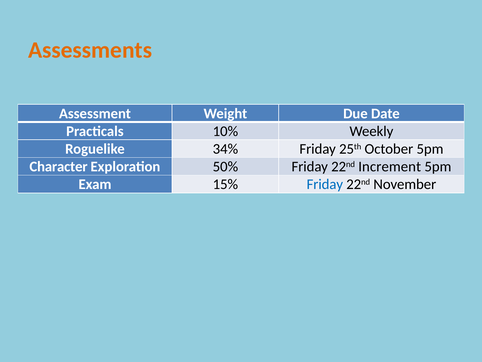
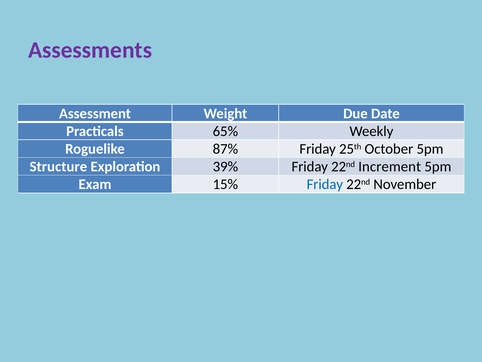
Assessments colour: orange -> purple
10%: 10% -> 65%
34%: 34% -> 87%
Character: Character -> Structure
50%: 50% -> 39%
